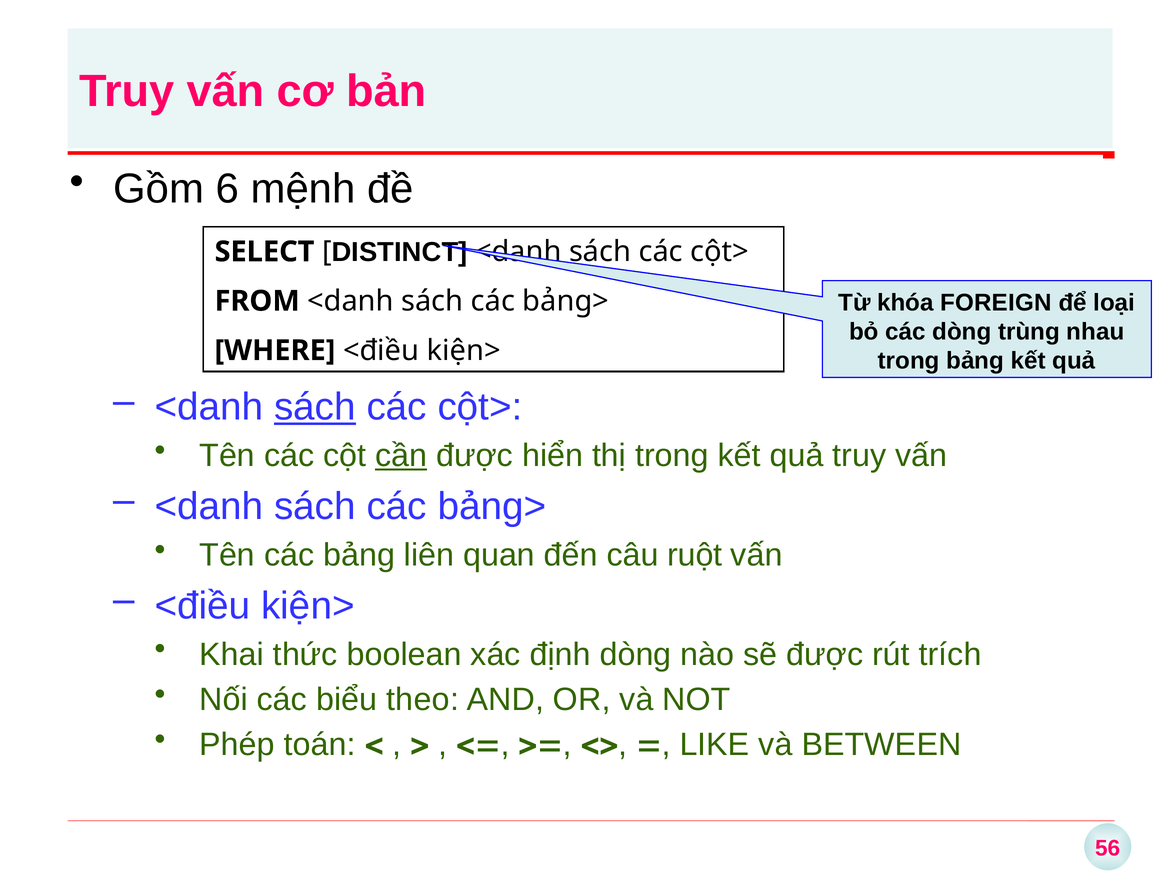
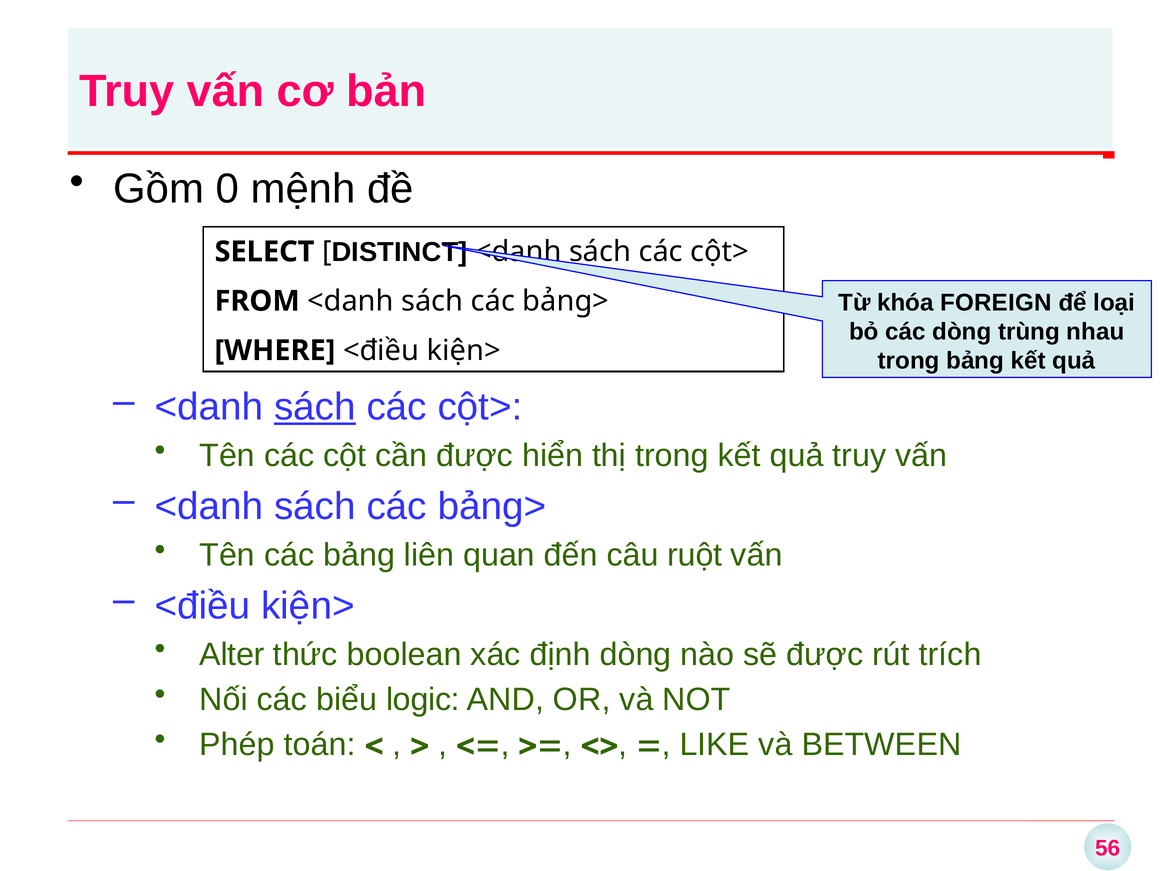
6: 6 -> 0
cần underline: present -> none
Khai: Khai -> Alter
theo: theo -> logic
